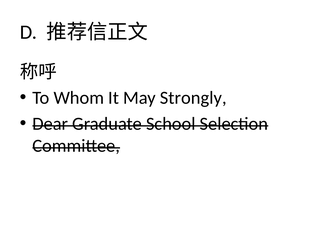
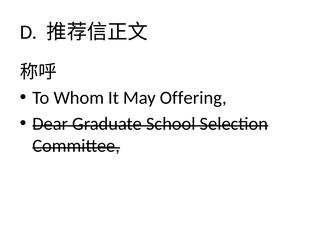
Strongly: Strongly -> Offering
